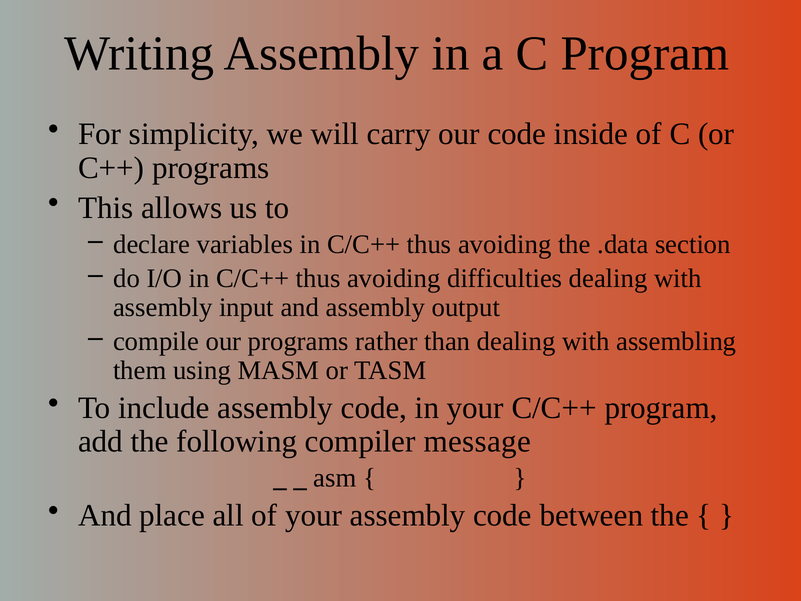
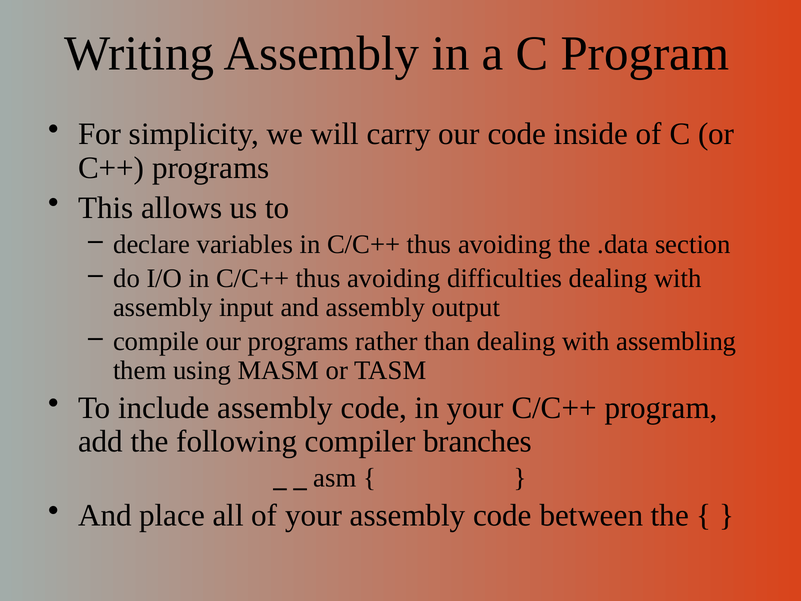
message: message -> branches
